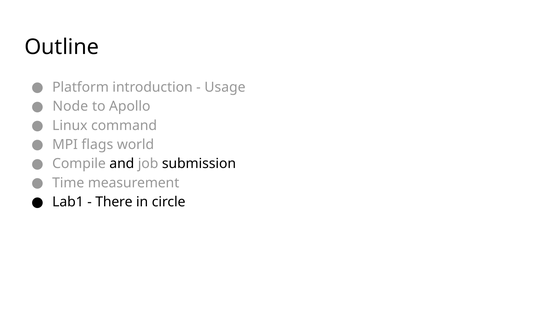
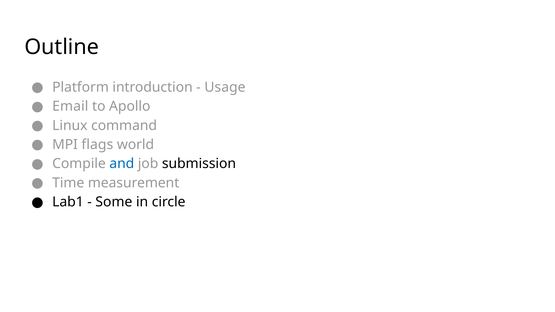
Node: Node -> Email
and colour: black -> blue
There: There -> Some
